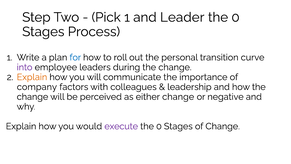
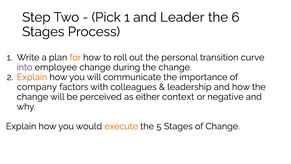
0 at (236, 17): 0 -> 6
for colour: blue -> orange
employee leaders: leaders -> change
either change: change -> context
execute colour: purple -> orange
0 at (159, 126): 0 -> 5
